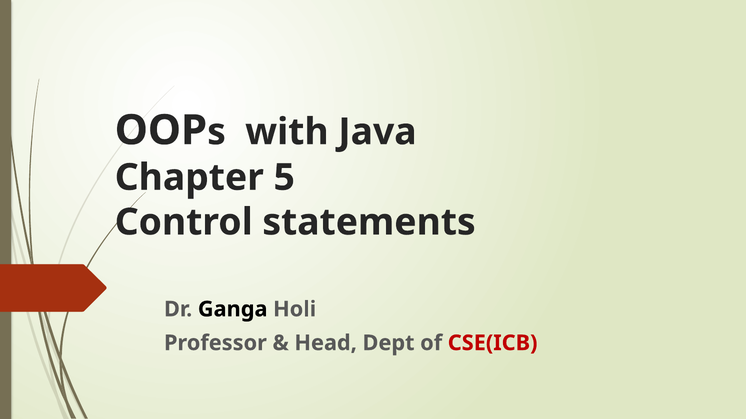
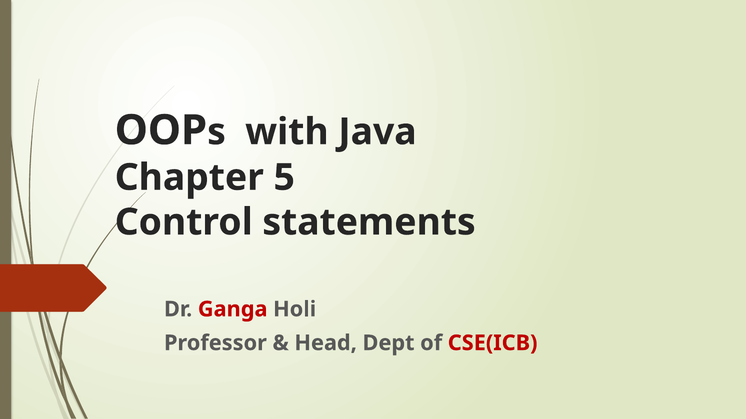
Ganga colour: black -> red
